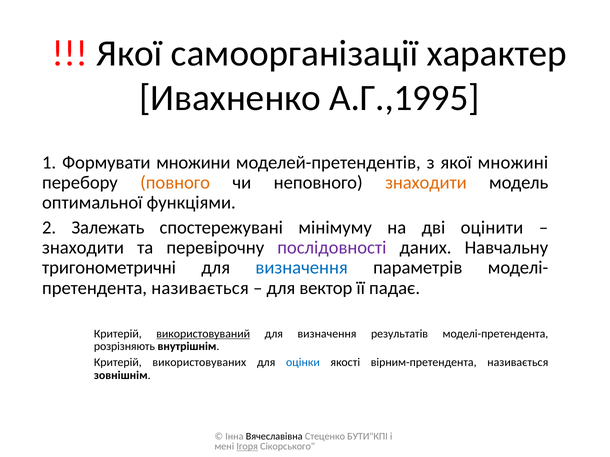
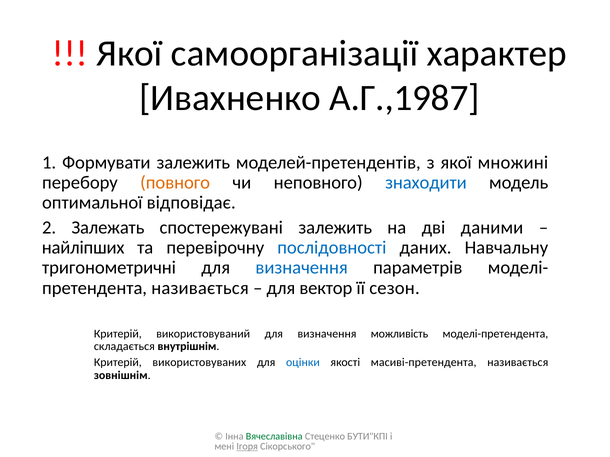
А.Г.,1995: А.Г.,1995 -> А.Г.,1987
Формувати множини: множини -> залежить
знаходити at (426, 183) colour: orange -> blue
функціями: функціями -> відповідає
спостережувані мінімуму: мінімуму -> залежить
оцінити: оцінити -> даними
знаходити at (83, 248): знаходити -> найліпших
послідовності colour: purple -> blue
падає: падає -> сезон
використовуваний underline: present -> none
результатів: результатів -> можливість
розрізняють: розрізняють -> складається
вірним-претендента: вірним-претендента -> масиві-претендента
Вячеславівна colour: black -> green
